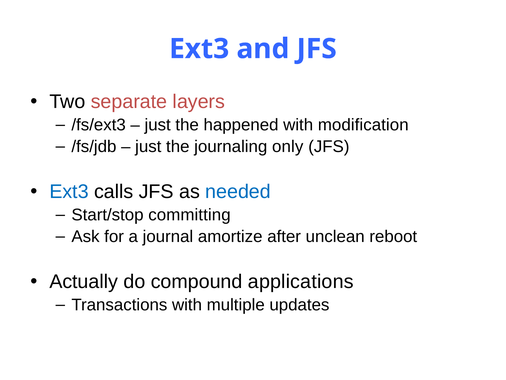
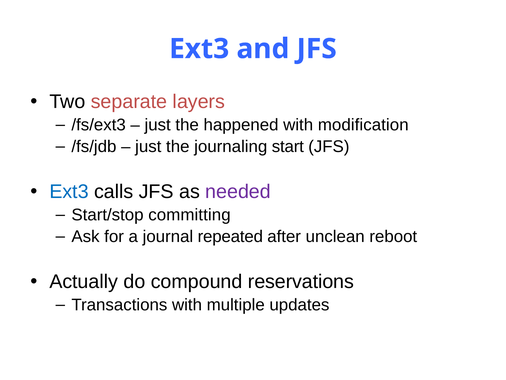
only: only -> start
needed colour: blue -> purple
amortize: amortize -> repeated
applications: applications -> reservations
